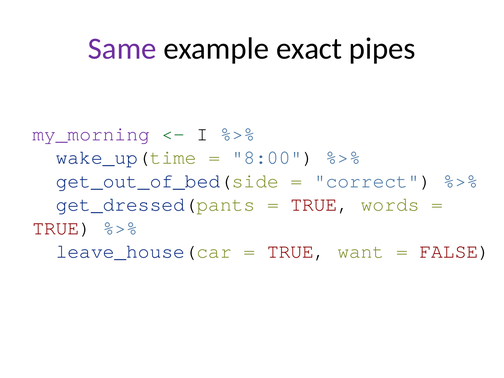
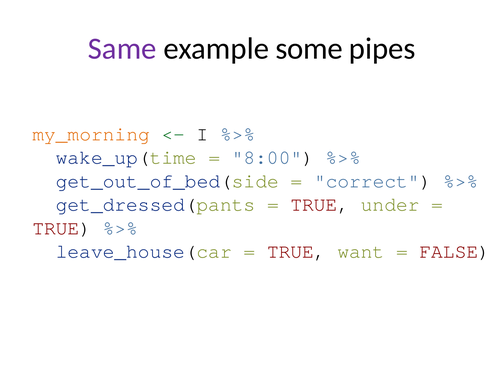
exact: exact -> some
my_morning colour: purple -> orange
words: words -> under
